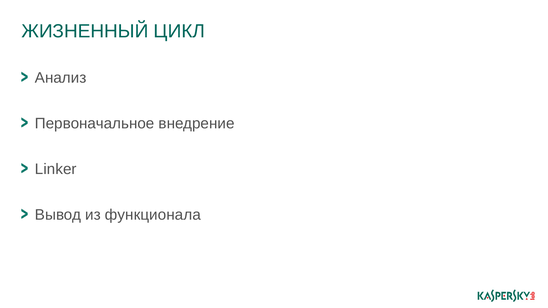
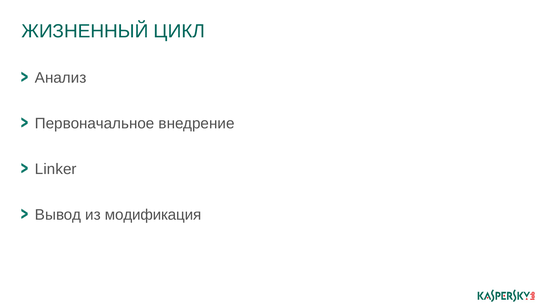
функционала: функционала -> модификация
